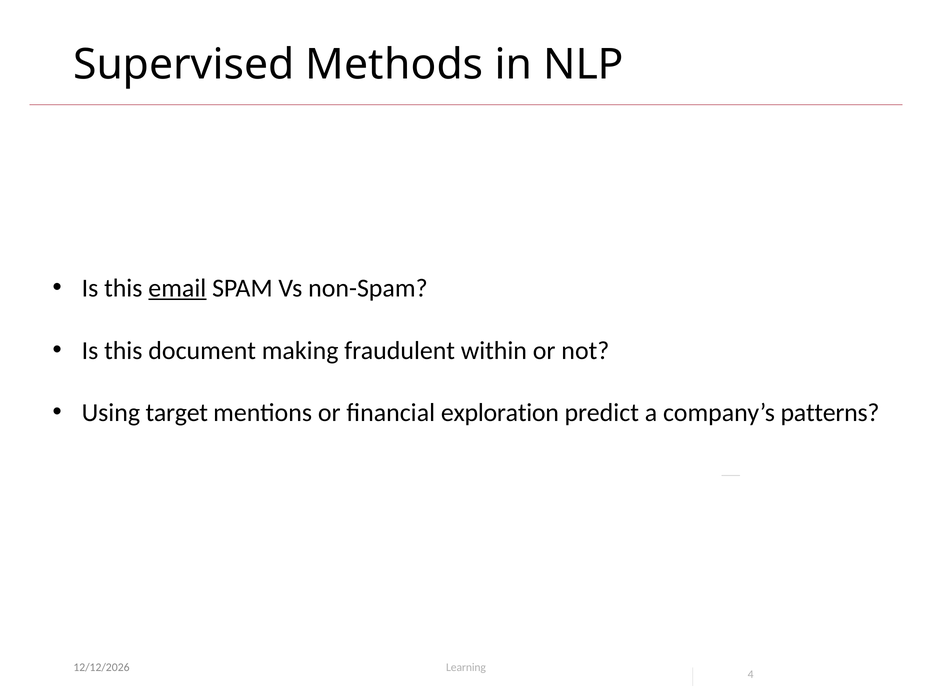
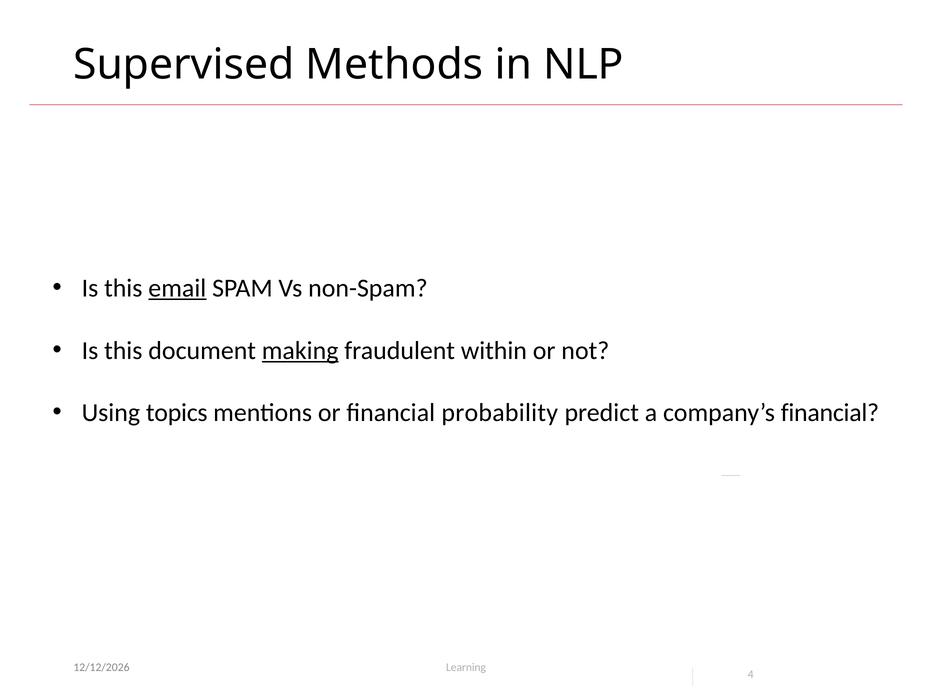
making underline: none -> present
target: target -> topics
exploration: exploration -> probability
company’s patterns: patterns -> financial
